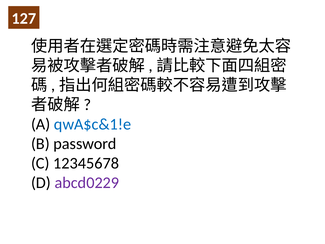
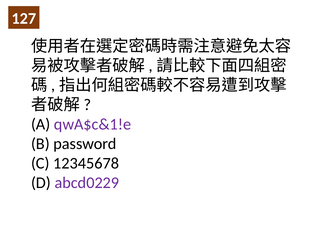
qwA$c&1!e colour: blue -> purple
